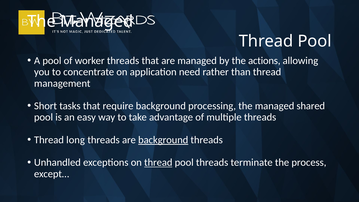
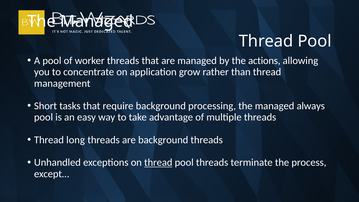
need: need -> grow
shared: shared -> always
background at (163, 140) underline: present -> none
